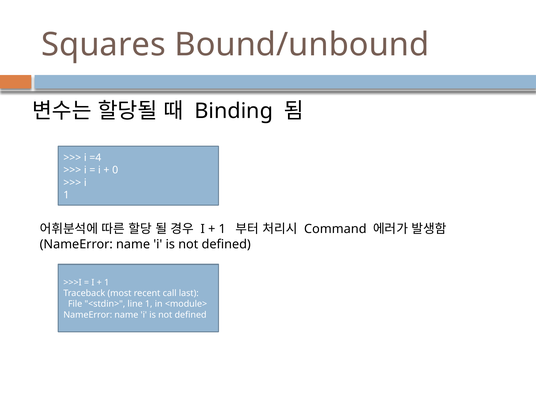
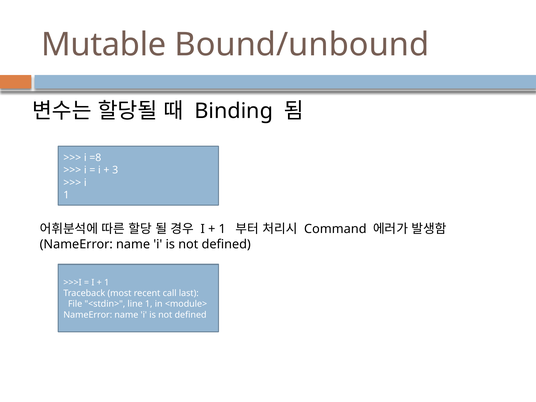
Squares: Squares -> Mutable
=4: =4 -> =8
0: 0 -> 3
